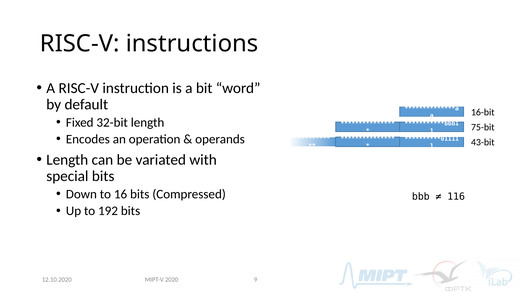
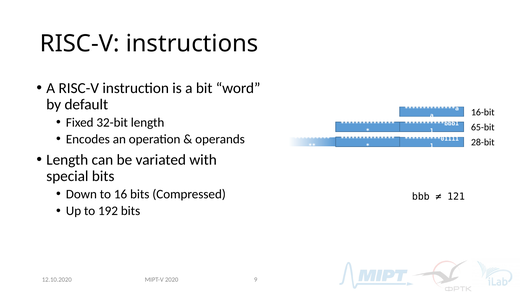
75-bit: 75-bit -> 65-bit
43-bit: 43-bit -> 28-bit
116: 116 -> 121
